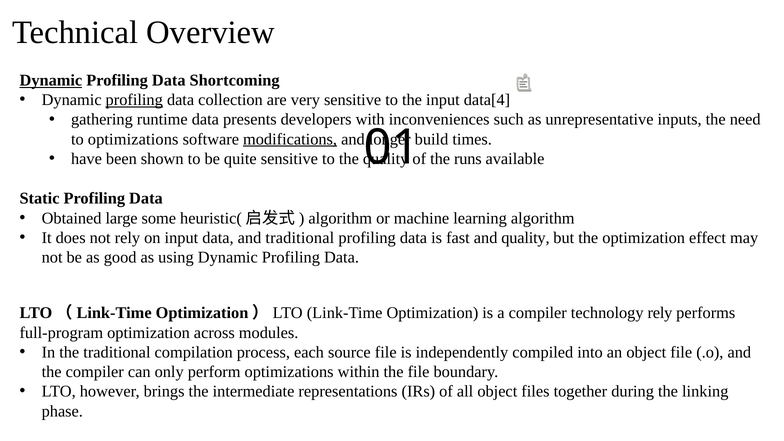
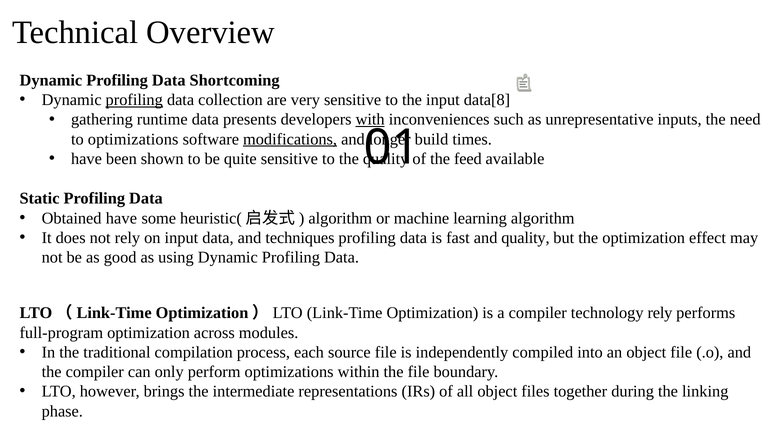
Dynamic at (51, 80) underline: present -> none
data[4: data[4 -> data[8
with underline: none -> present
runs: runs -> feed
Obtained large: large -> have
and traditional: traditional -> techniques
